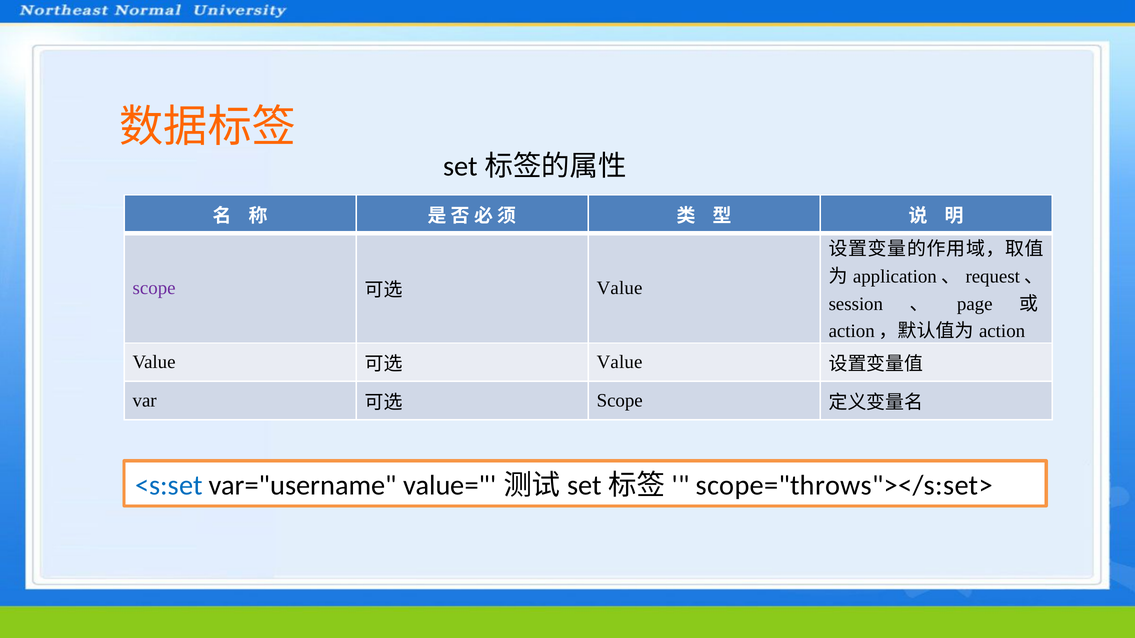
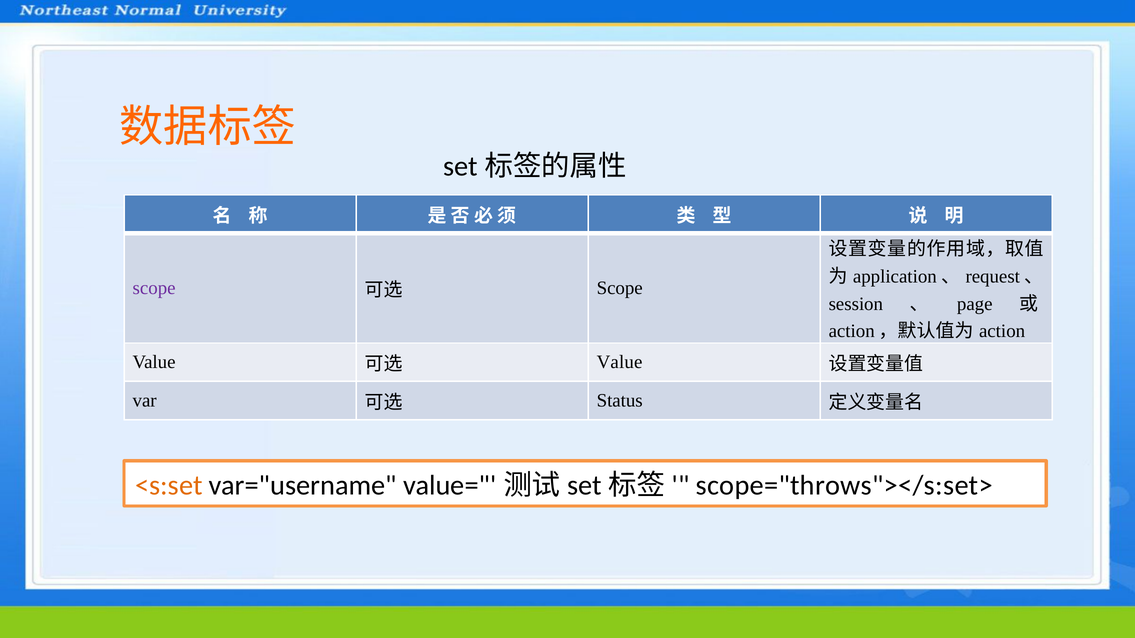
Value at (620, 288): Value -> Scope
Scope at (620, 401): Scope -> Status
<s:set colour: blue -> orange
